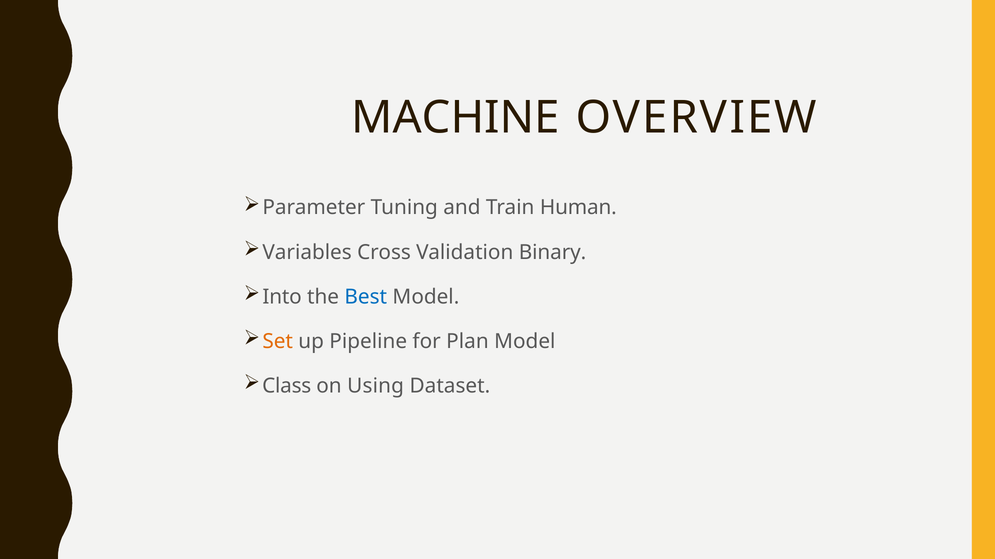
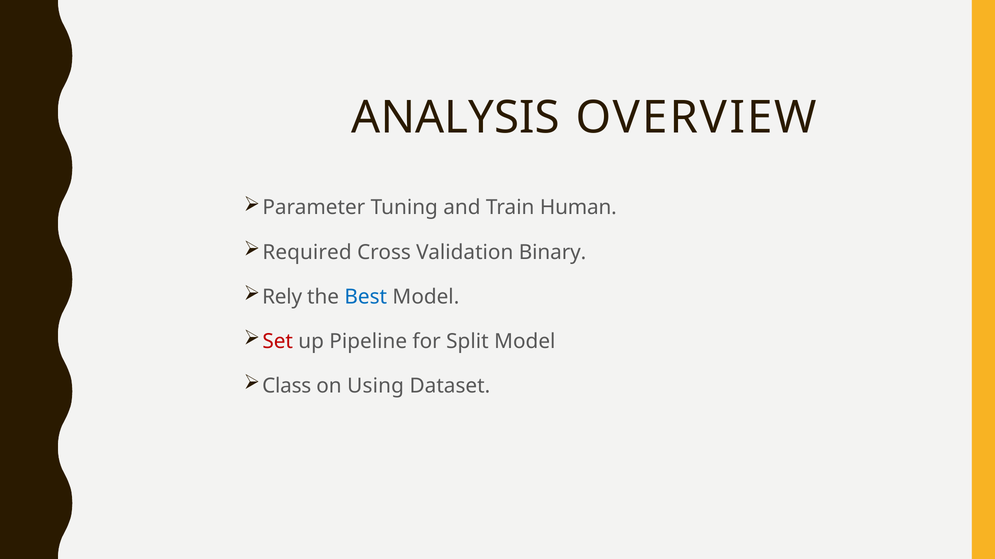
MACHINE: MACHINE -> ANALYSIS
Variables: Variables -> Required
Into: Into -> Rely
Set colour: orange -> red
Plan: Plan -> Split
